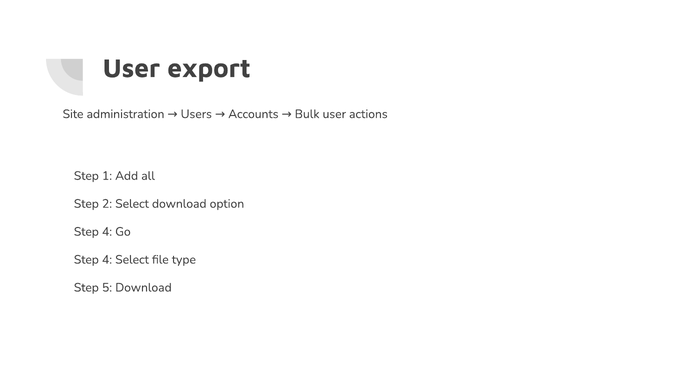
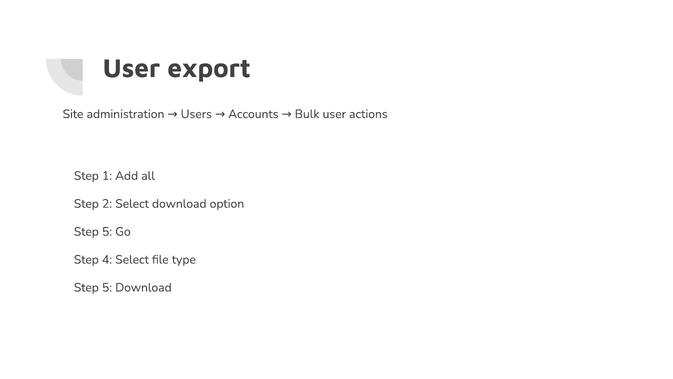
4 at (107, 231): 4 -> 5
